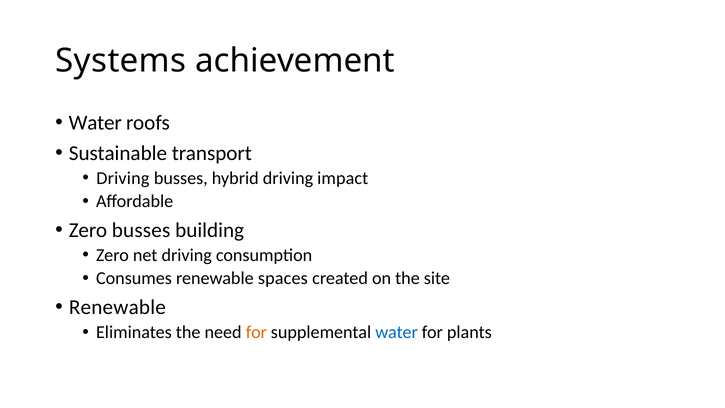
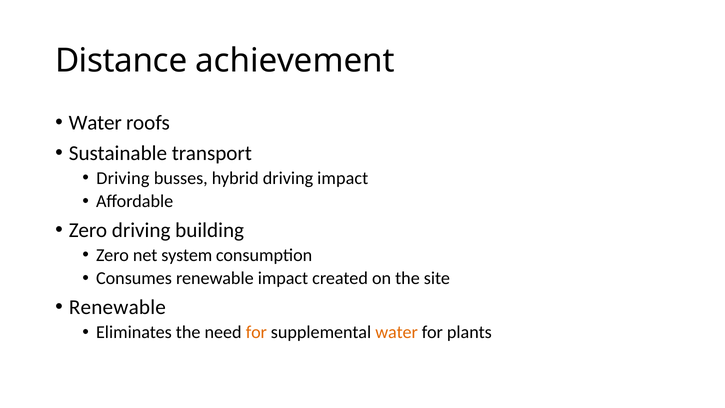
Systems: Systems -> Distance
Zero busses: busses -> driving
net driving: driving -> system
renewable spaces: spaces -> impact
water at (397, 332) colour: blue -> orange
